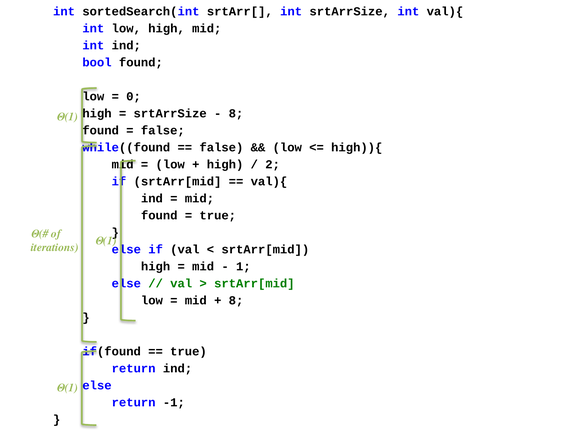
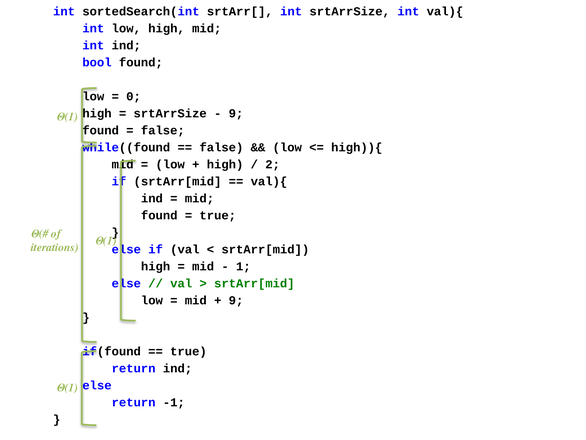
8 at (236, 113): 8 -> 9
8 at (236, 300): 8 -> 9
